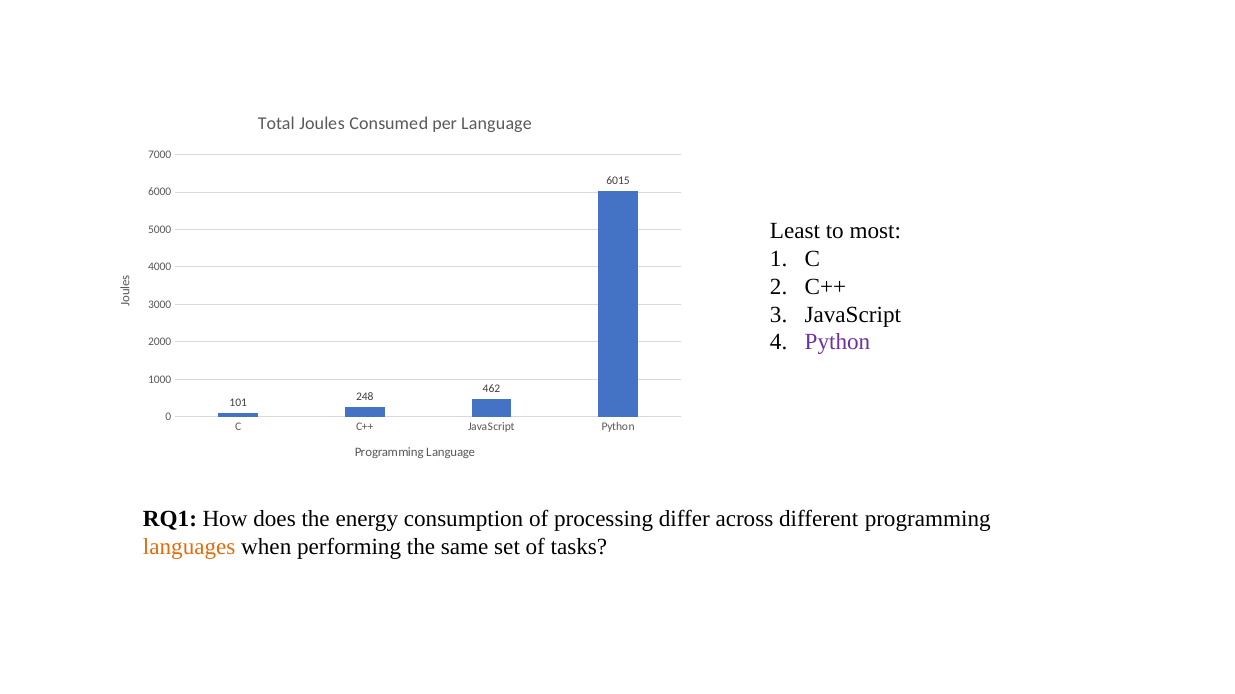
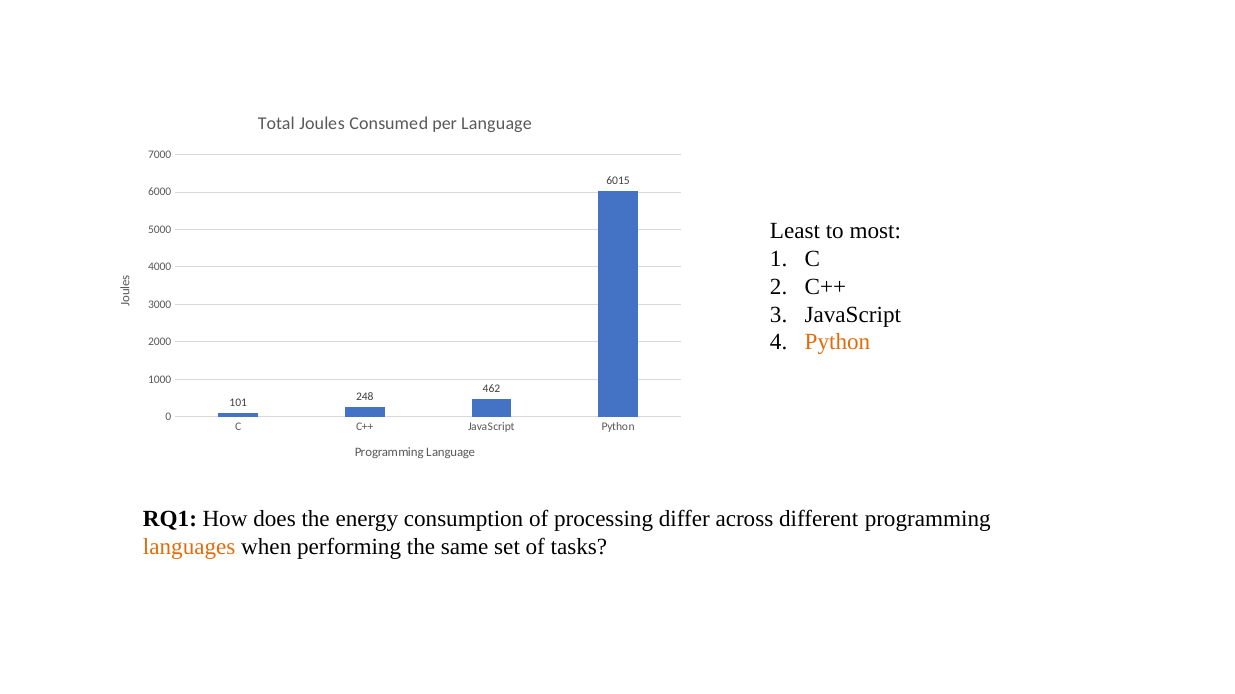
Python at (838, 343) colour: purple -> orange
